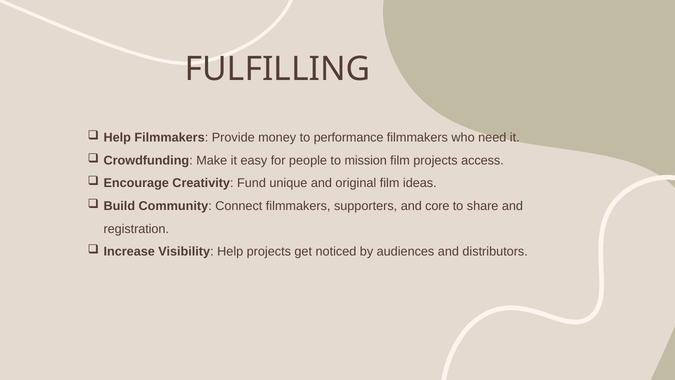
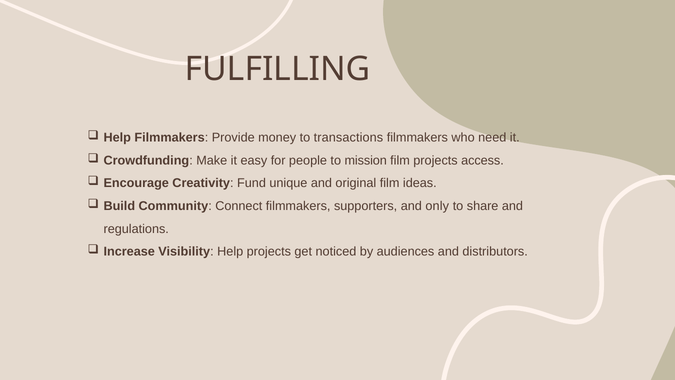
performance: performance -> transactions
core: core -> only
registration: registration -> regulations
